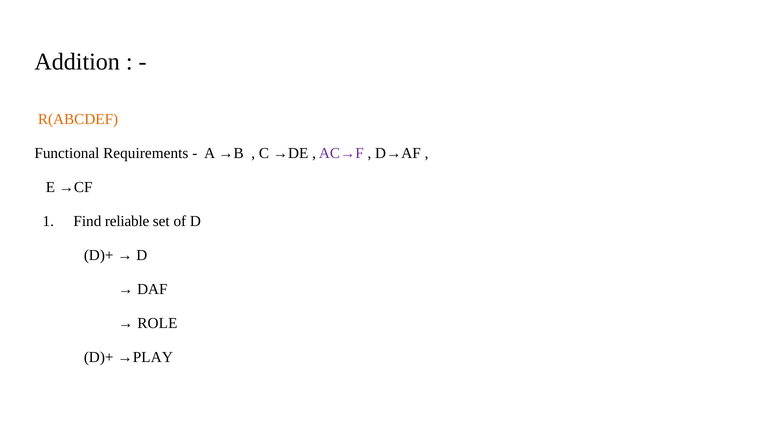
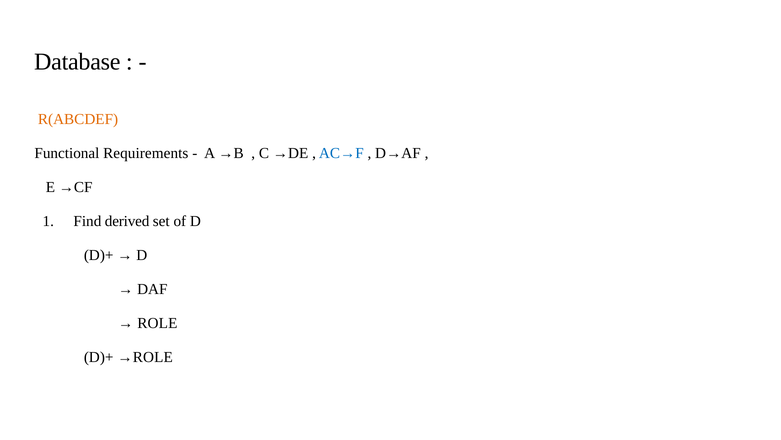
Addition: Addition -> Database
AC→F colour: purple -> blue
reliable: reliable -> derived
→PLAY: →PLAY -> →ROLE
